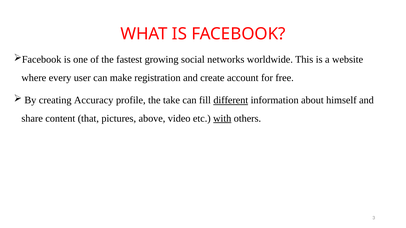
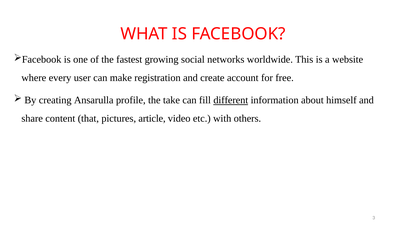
Accuracy: Accuracy -> Ansarulla
above: above -> article
with underline: present -> none
